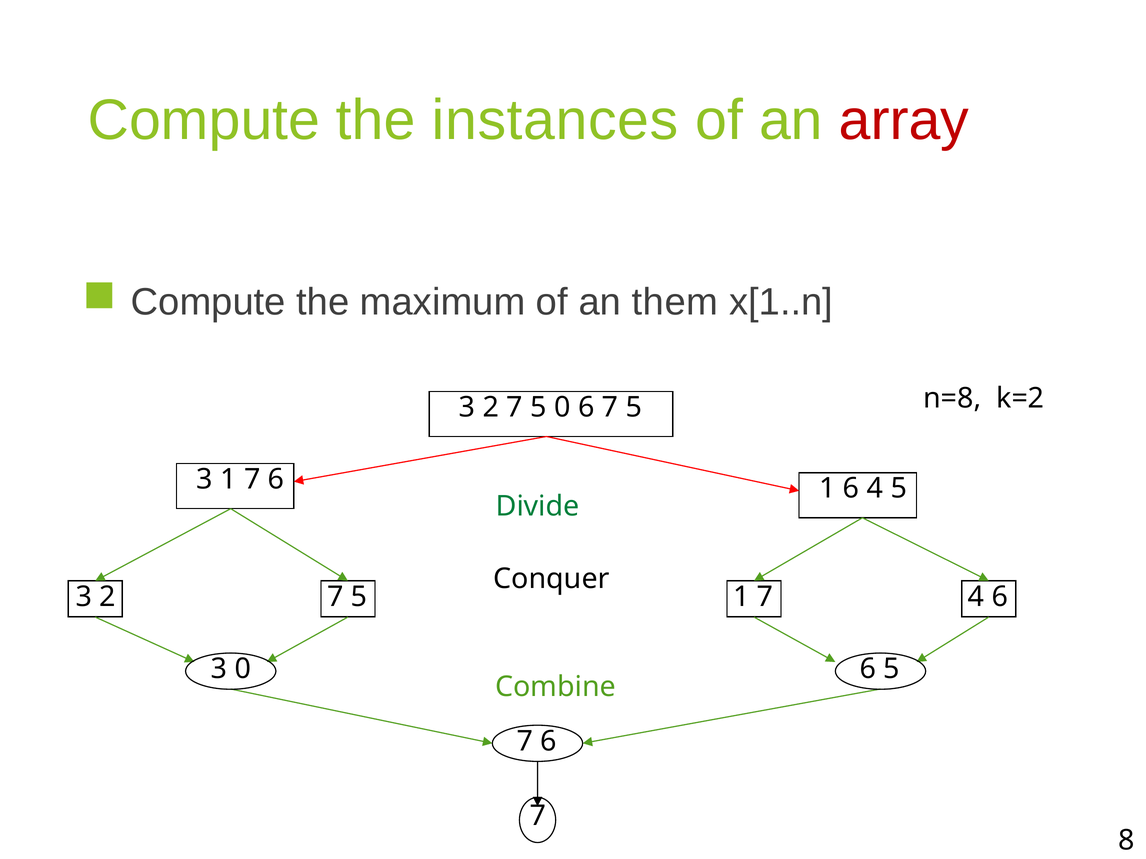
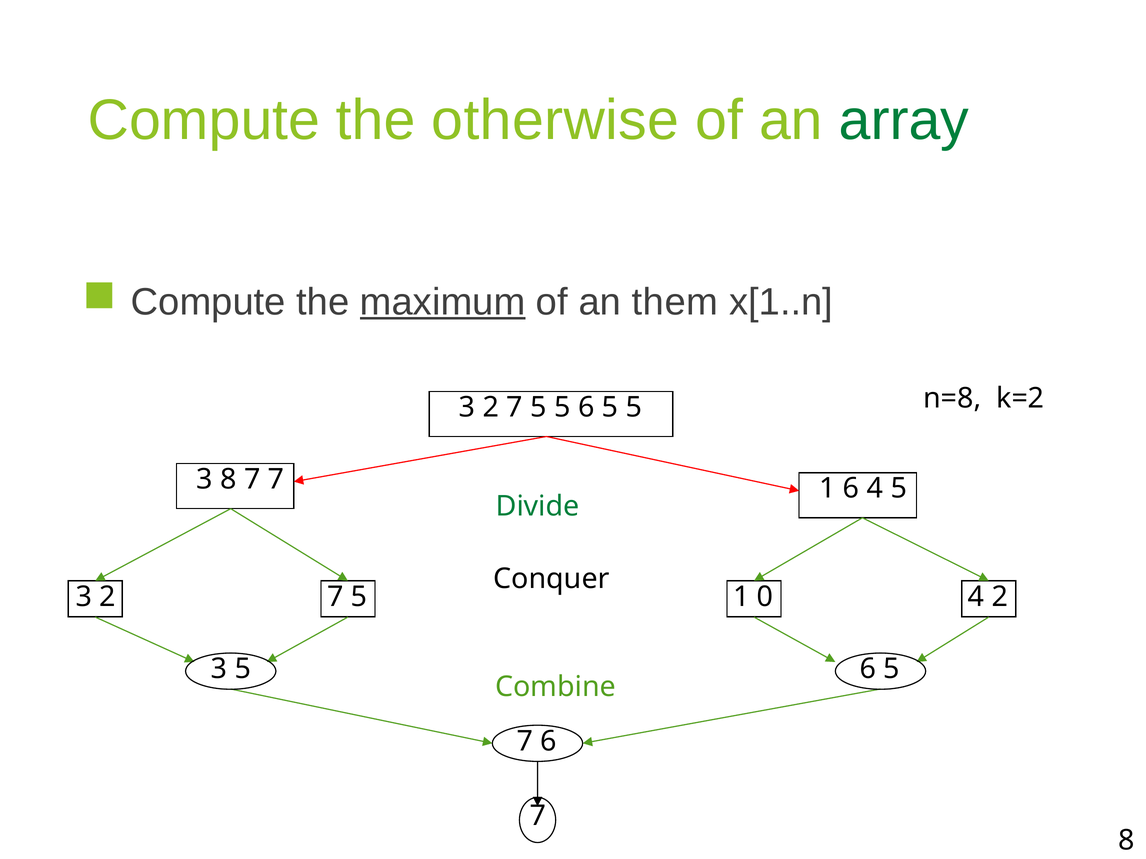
instances: instances -> otherwise
array colour: red -> green
maximum underline: none -> present
7 5 0: 0 -> 5
7 at (610, 407): 7 -> 5
3 1: 1 -> 8
6 at (276, 480): 6 -> 7
5 1 7: 7 -> 0
4 6: 6 -> 2
3 0: 0 -> 5
